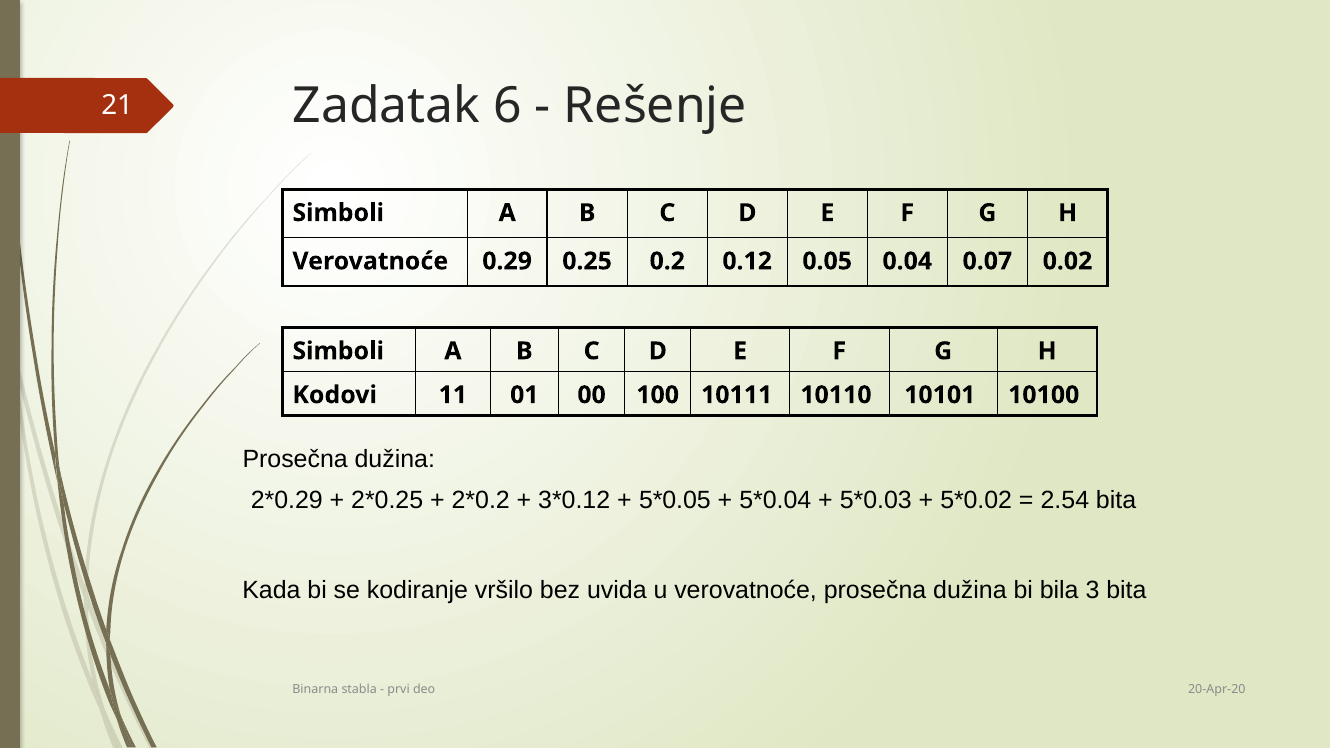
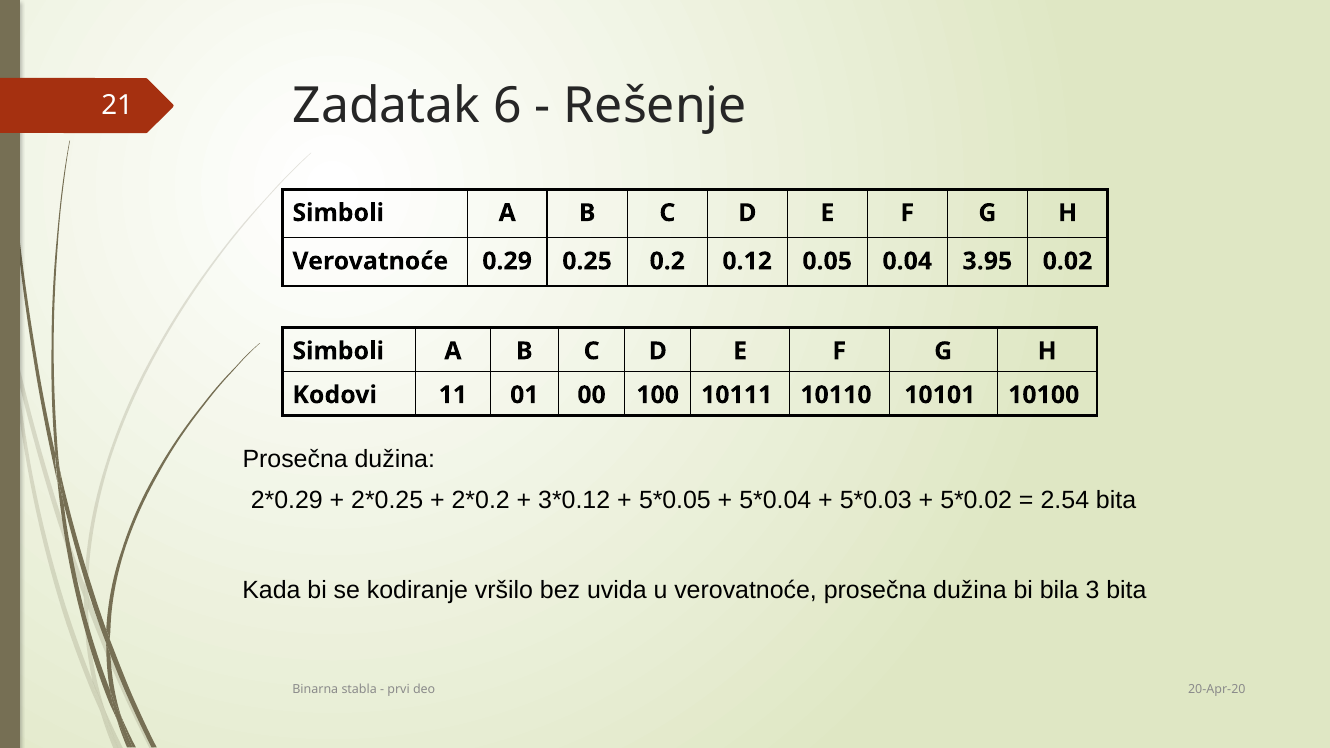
0.07: 0.07 -> 3.95
